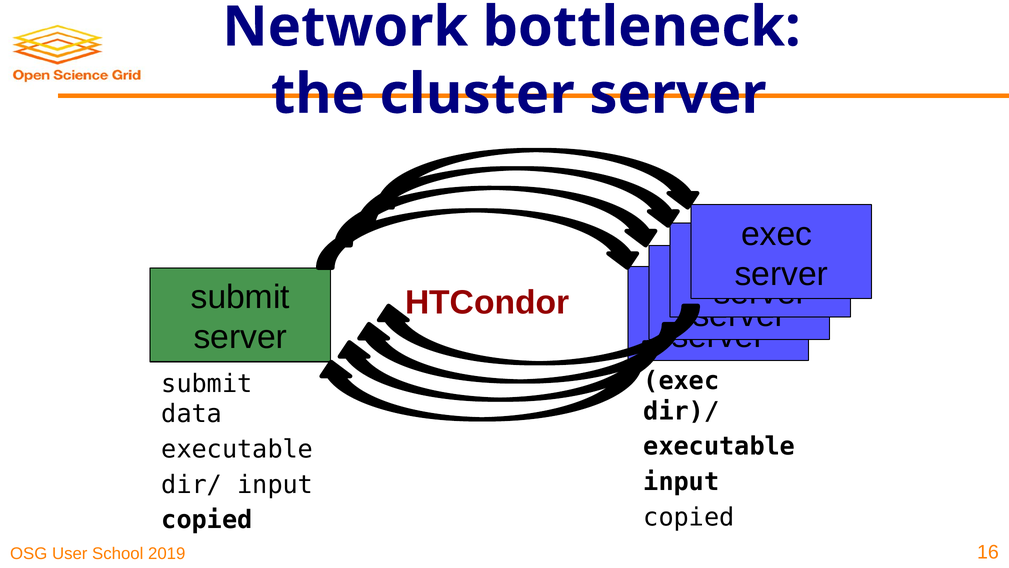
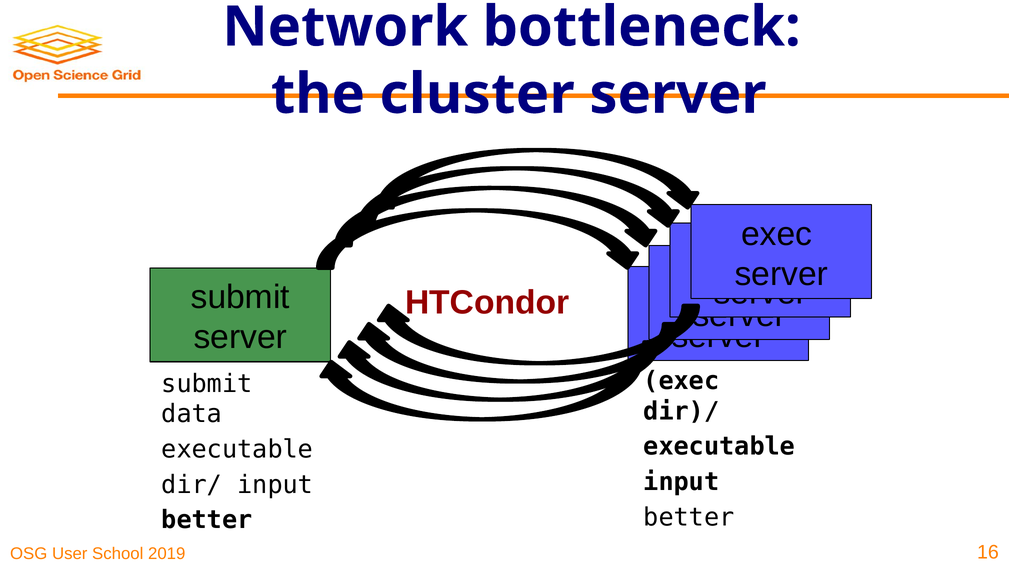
copied at (689, 517): copied -> better
copied at (207, 520): copied -> better
